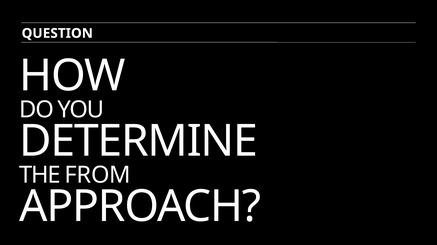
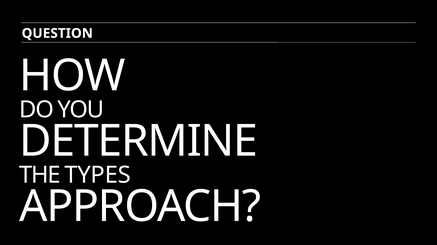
FROM: FROM -> TYPES
